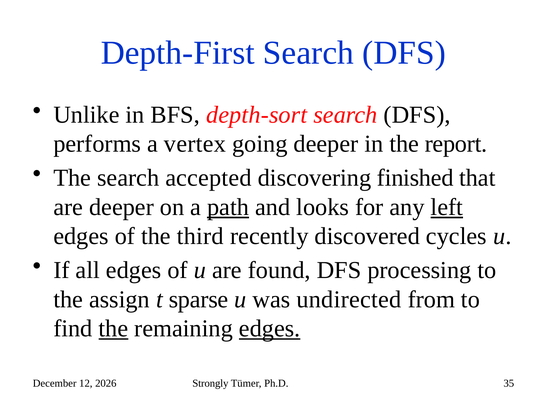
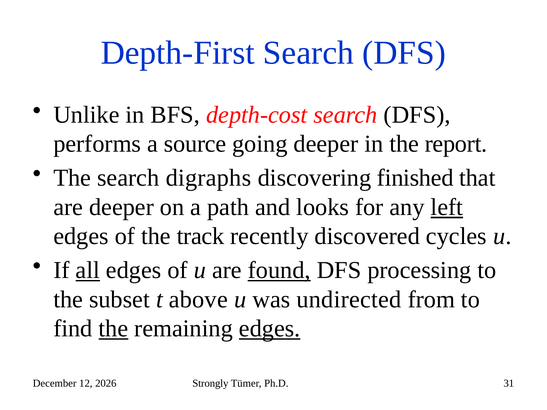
depth-sort: depth-sort -> depth-cost
vertex: vertex -> source
accepted: accepted -> digraphs
path underline: present -> none
third: third -> track
all underline: none -> present
found underline: none -> present
assign: assign -> subset
sparse: sparse -> above
35: 35 -> 31
